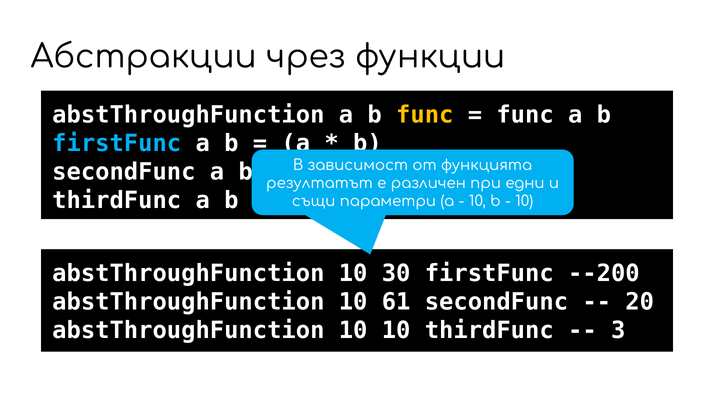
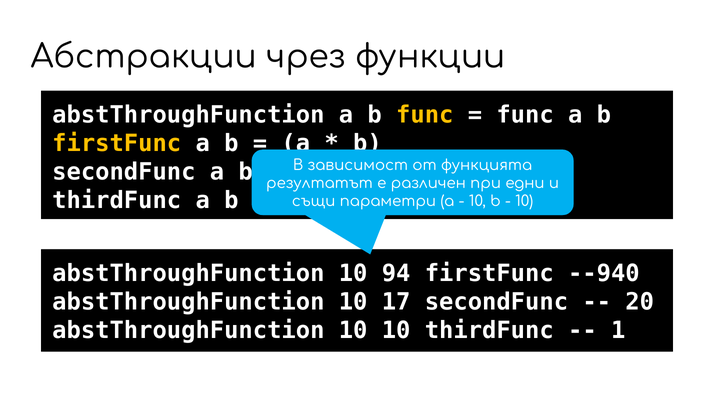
firstFunc at (117, 144) colour: light blue -> yellow
30: 30 -> 94
--200: --200 -> --940
61: 61 -> 17
3: 3 -> 1
